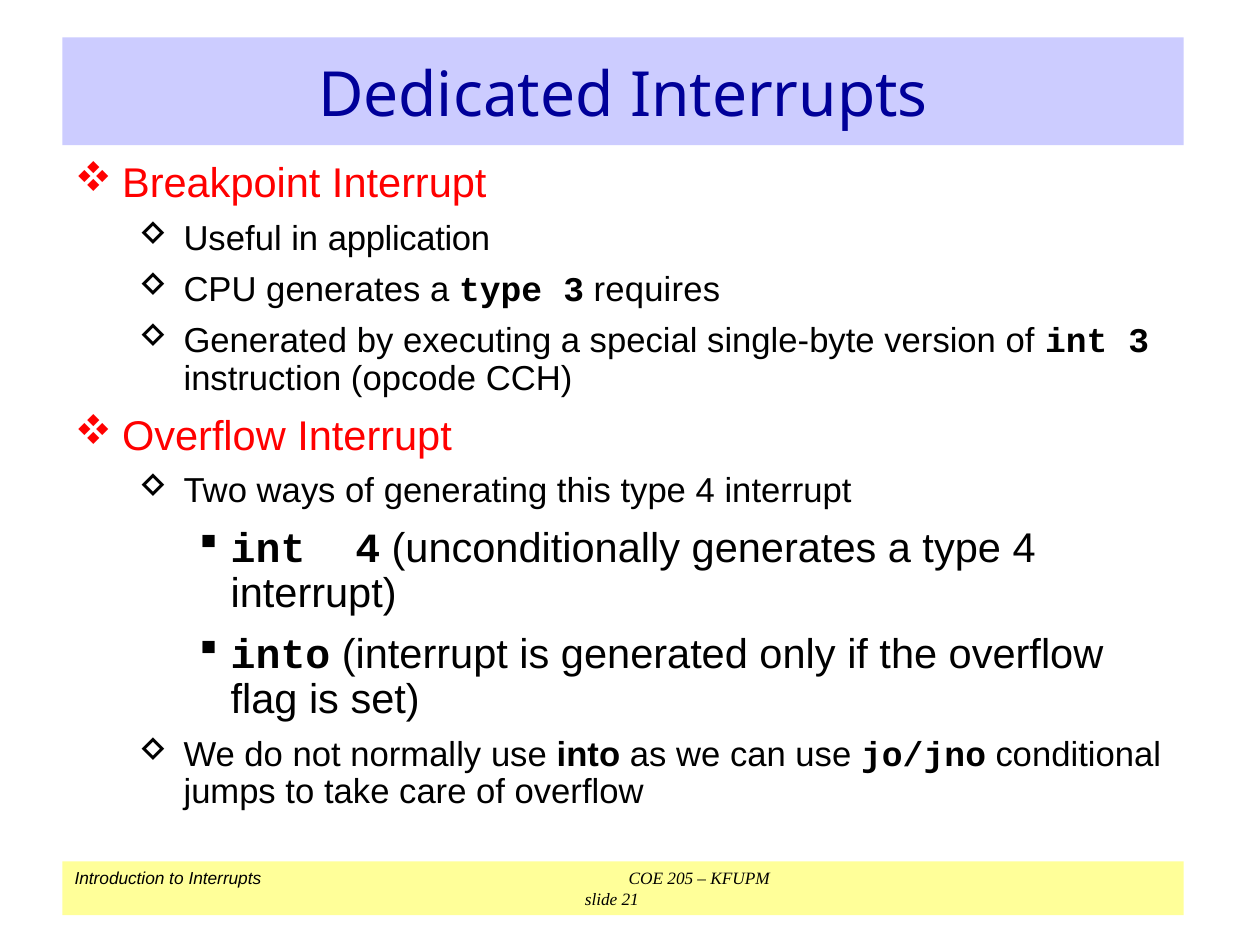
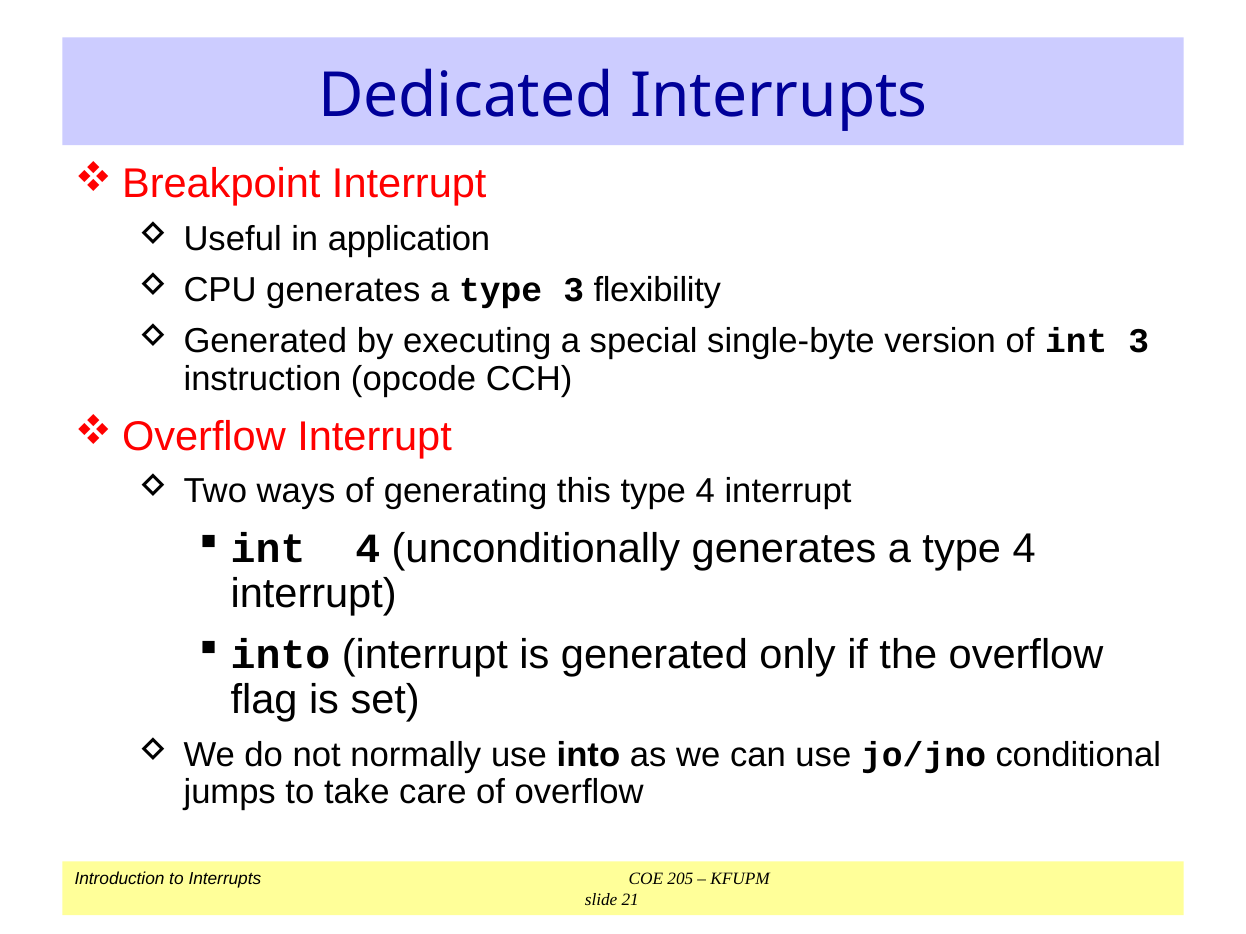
requires: requires -> flexibility
